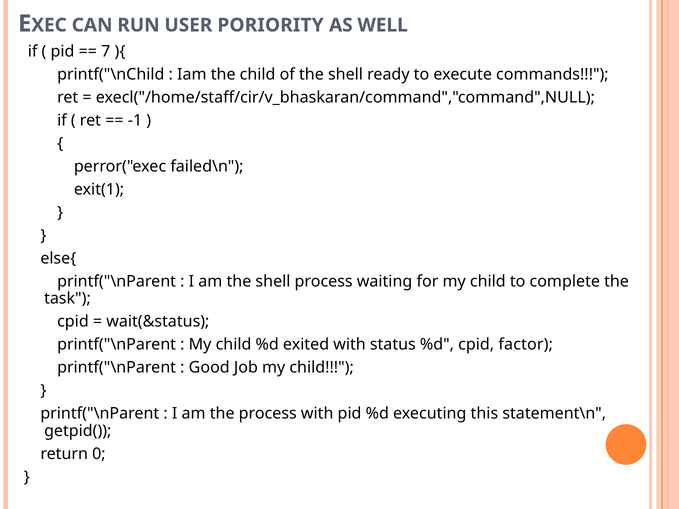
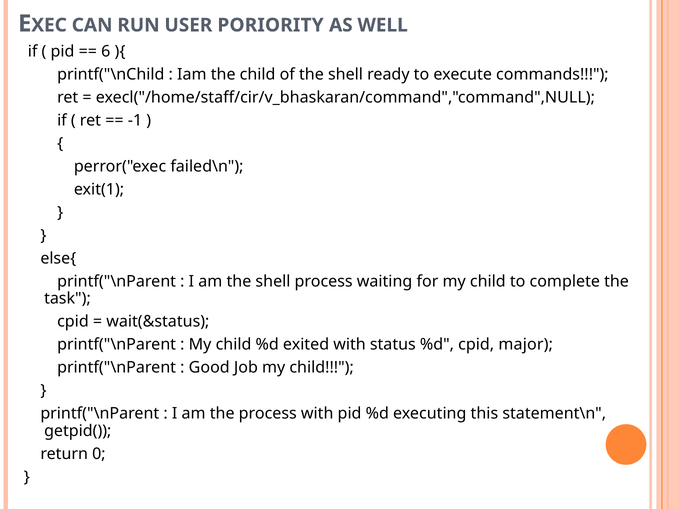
7: 7 -> 6
factor: factor -> major
